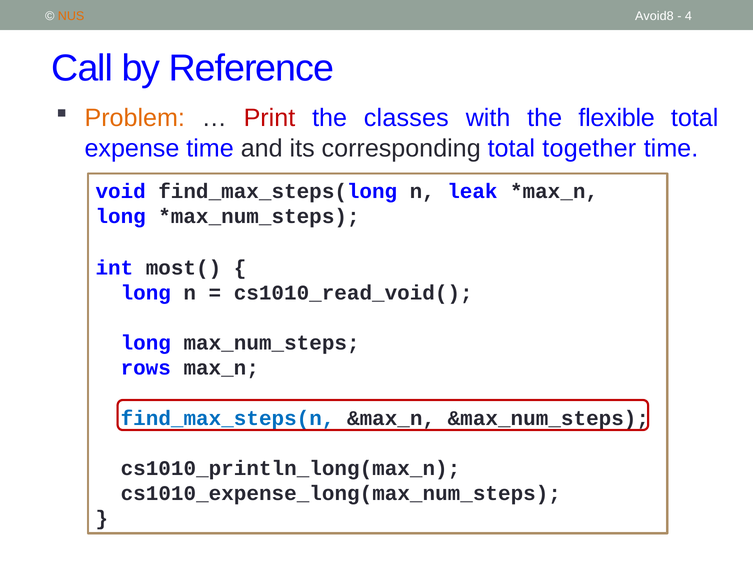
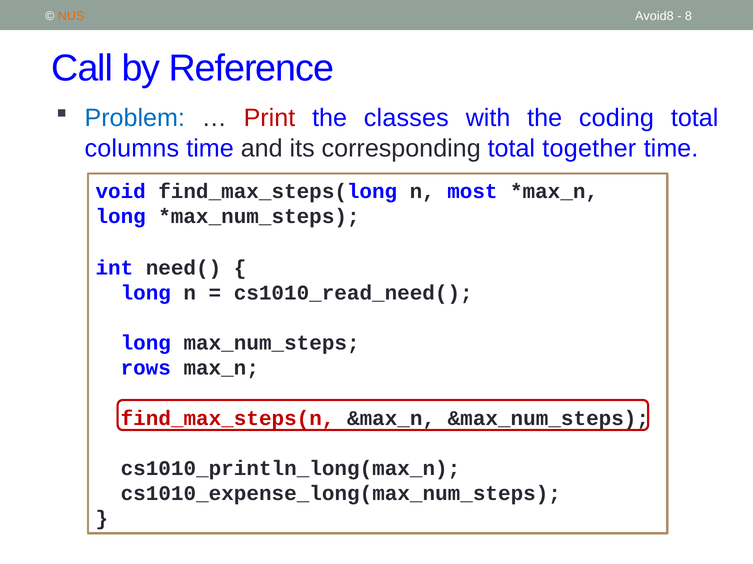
4: 4 -> 8
Problem colour: orange -> blue
flexible: flexible -> coding
expense: expense -> columns
leak: leak -> most
most(: most( -> need(
cs1010_read_void(: cs1010_read_void( -> cs1010_read_need(
find_max_steps(n colour: blue -> red
